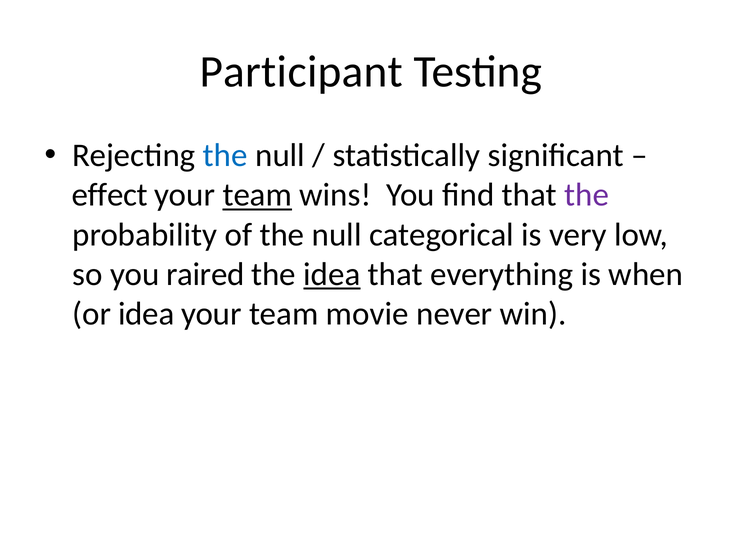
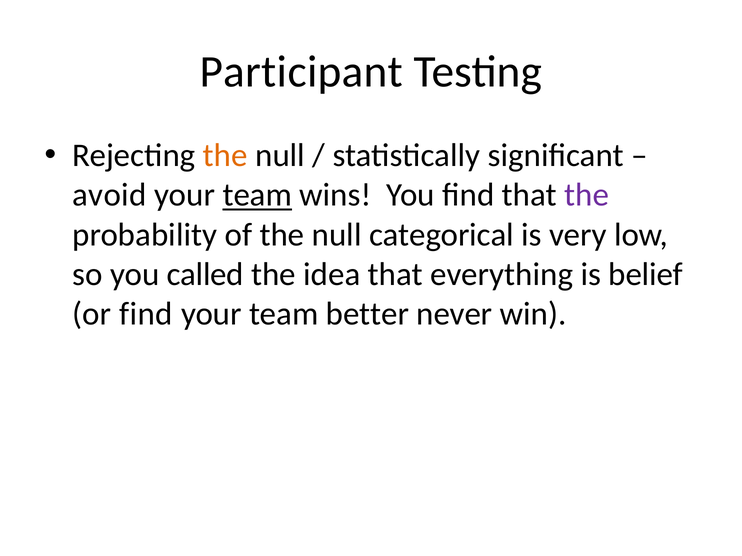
the at (225, 156) colour: blue -> orange
effect: effect -> avoid
raired: raired -> called
idea at (332, 275) underline: present -> none
when: when -> belief
or idea: idea -> find
movie: movie -> better
